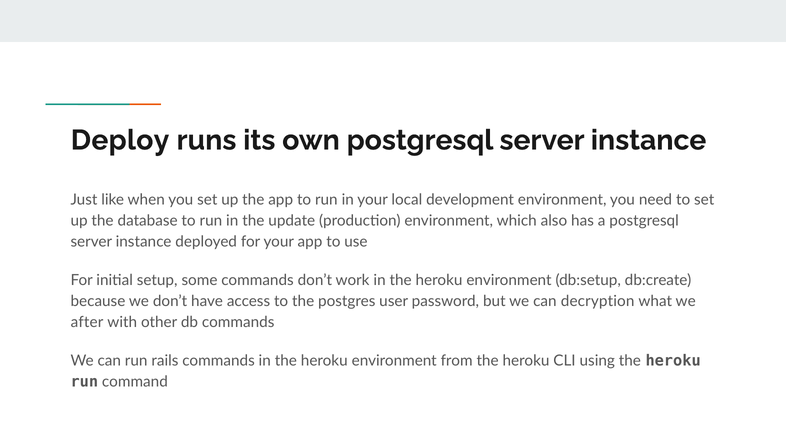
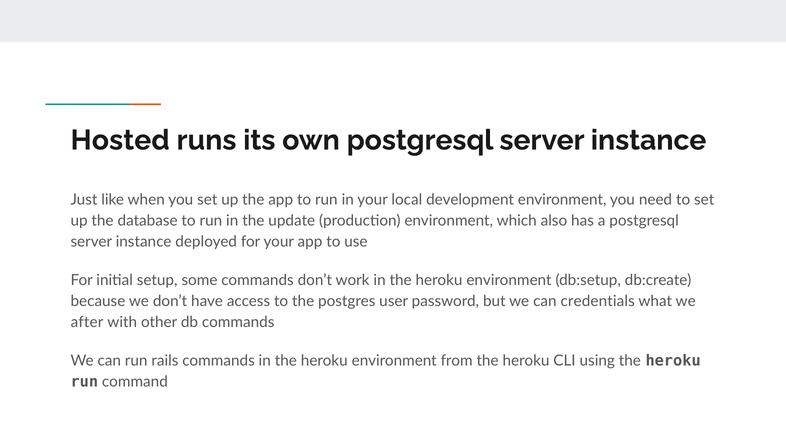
Deploy: Deploy -> Hosted
decryption: decryption -> credentials
